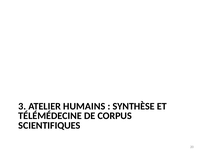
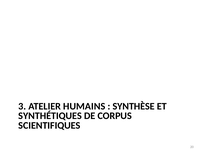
TÉLÉMÉDECINE: TÉLÉMÉDECINE -> SYNTHÉTIQUES
